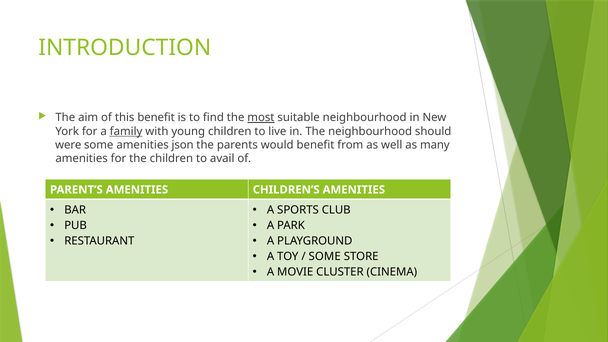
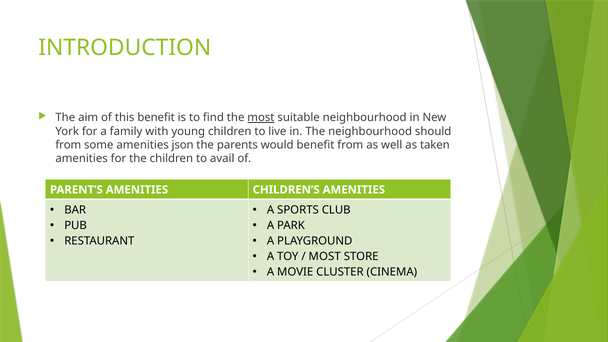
family underline: present -> none
were at (68, 145): were -> from
many: many -> taken
SOME at (325, 256): SOME -> MOST
